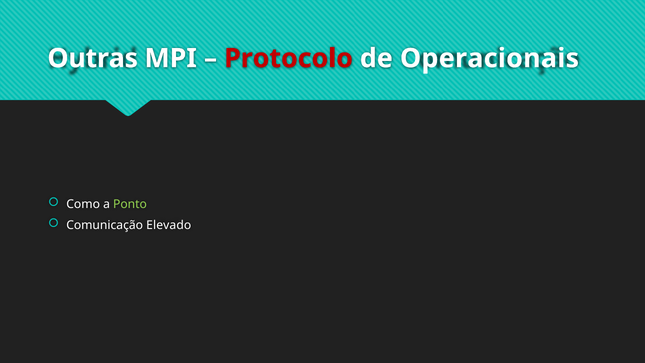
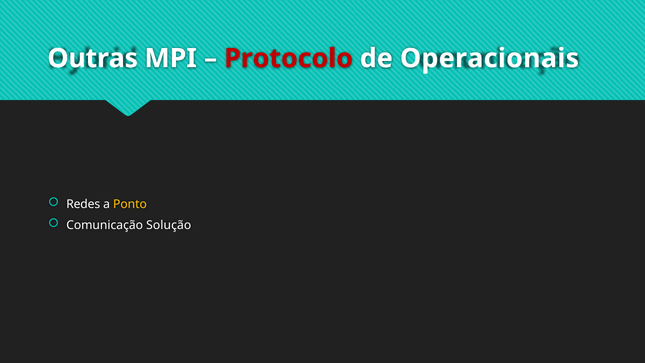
Como: Como -> Redes
Ponto colour: light green -> yellow
Elevado: Elevado -> Solução
